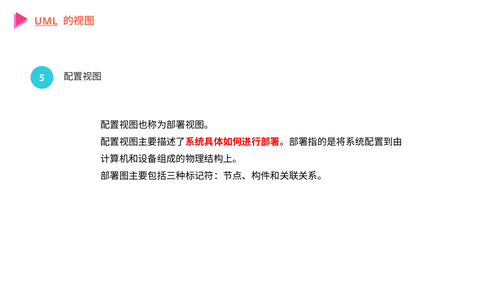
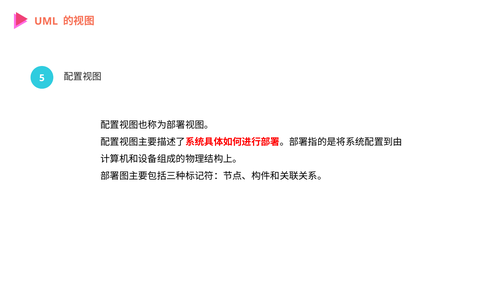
UML underline: present -> none
